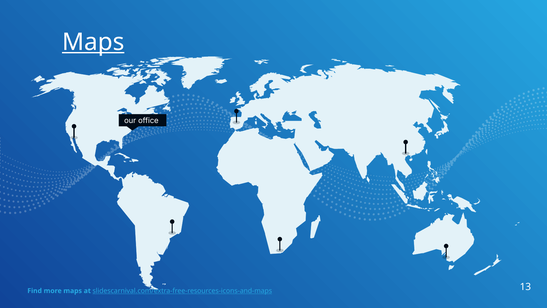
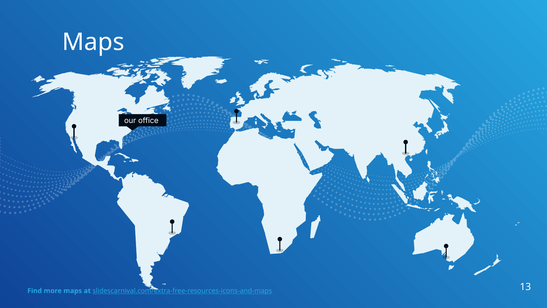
Maps at (93, 42) underline: present -> none
